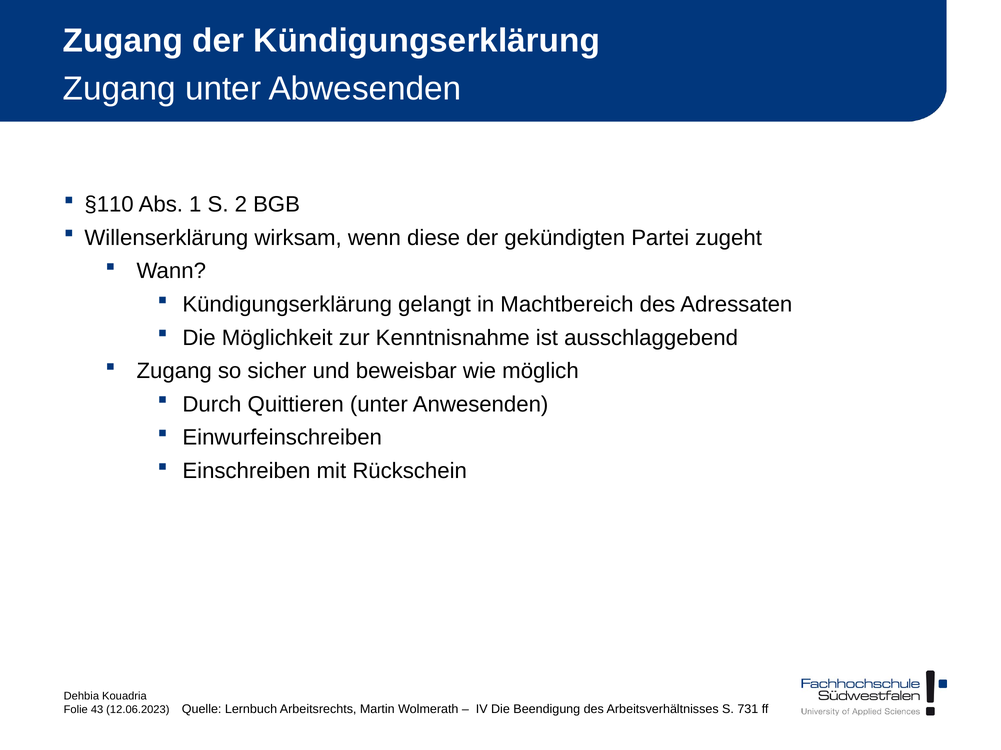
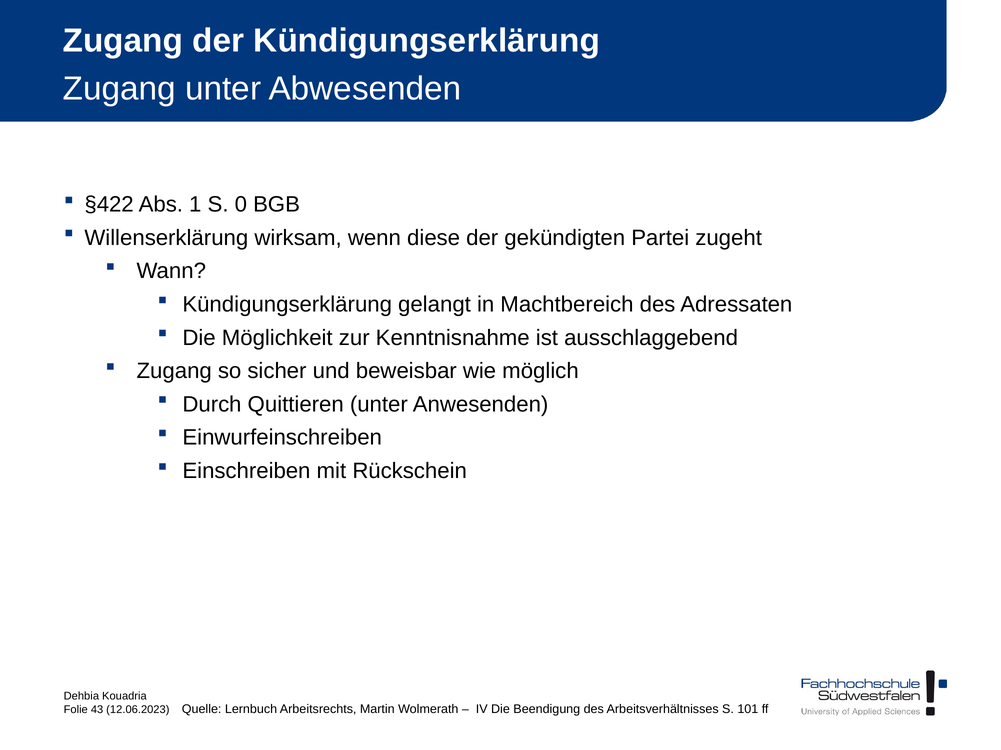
§110: §110 -> §422
2: 2 -> 0
731: 731 -> 101
